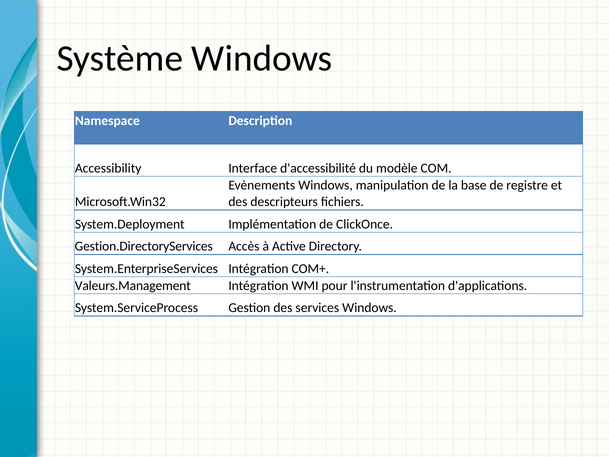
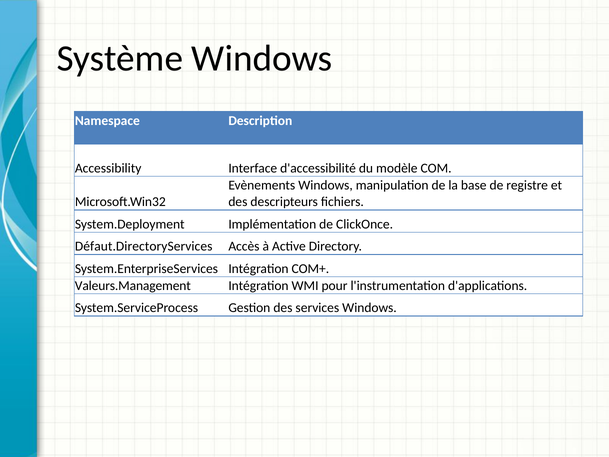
Gestion.DirectoryServices: Gestion.DirectoryServices -> Défaut.DirectoryServices
